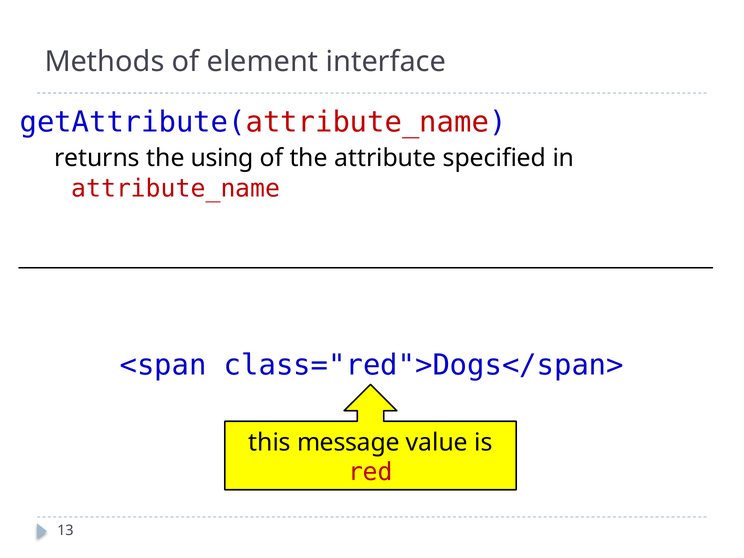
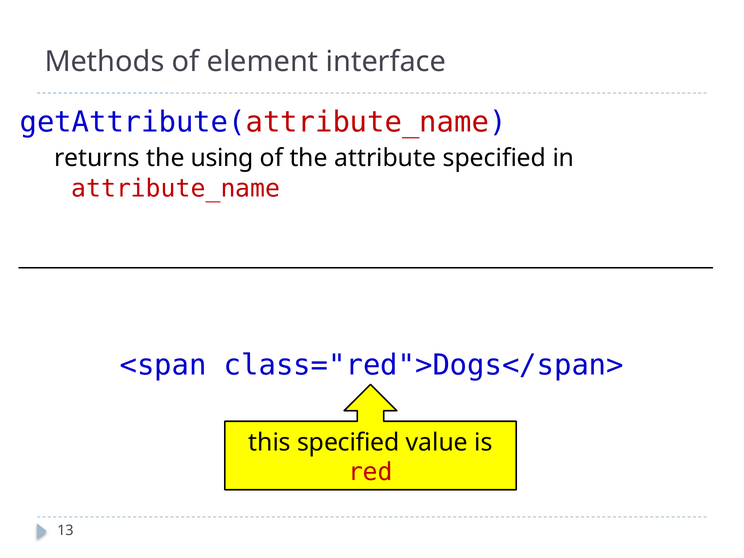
this message: message -> specified
